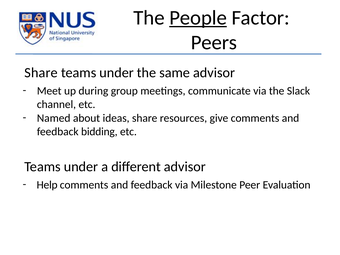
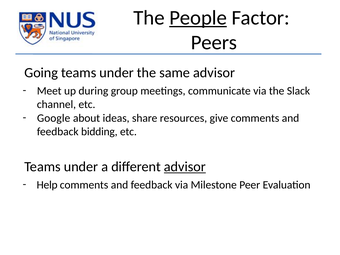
Share at (41, 73): Share -> Going
Named: Named -> Google
advisor at (185, 167) underline: none -> present
